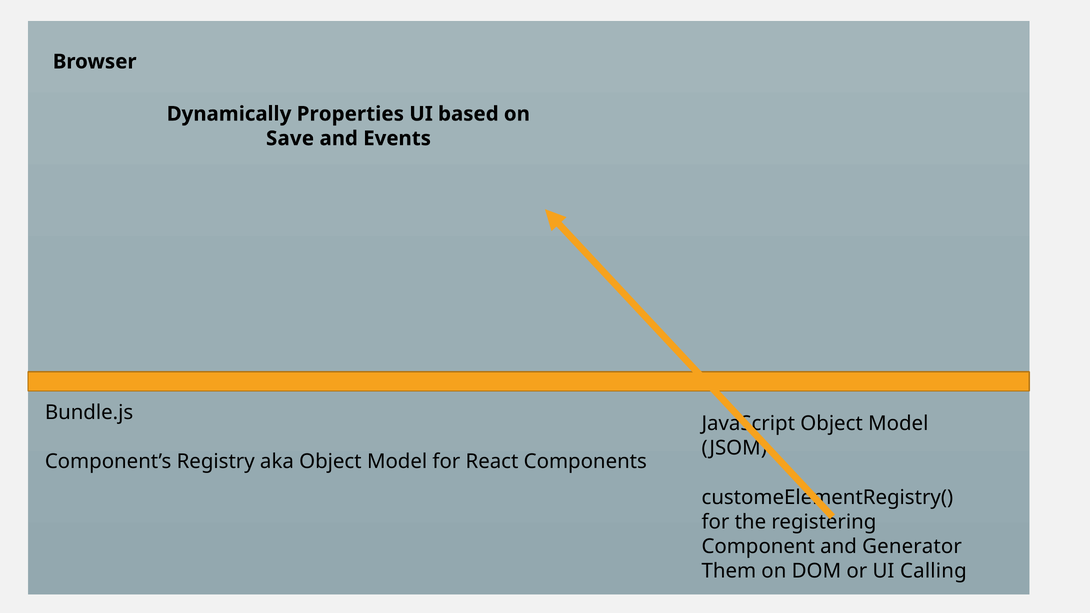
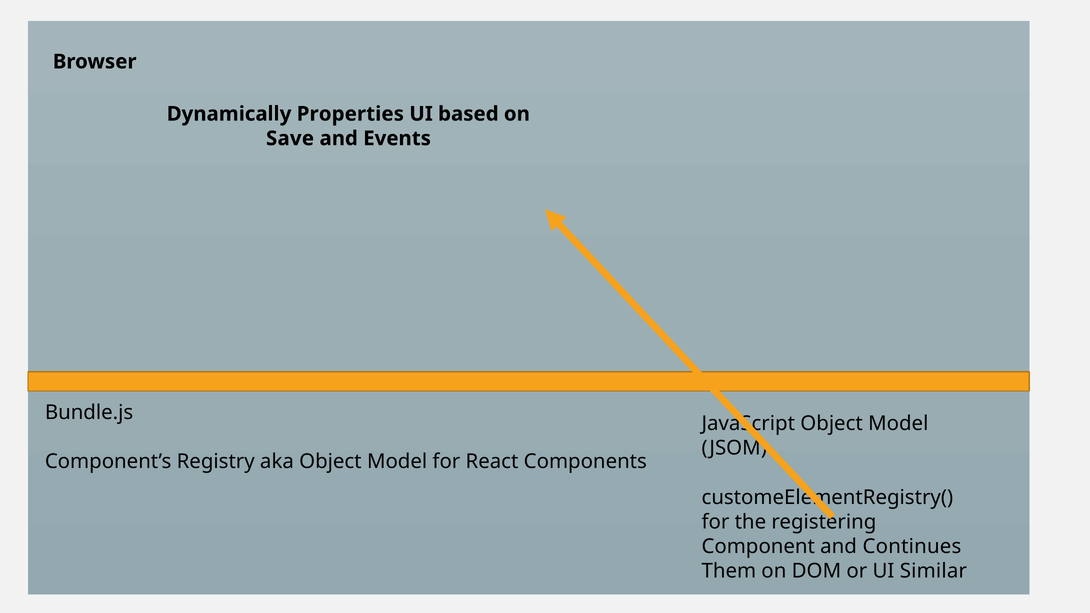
Generator: Generator -> Continues
Calling: Calling -> Similar
